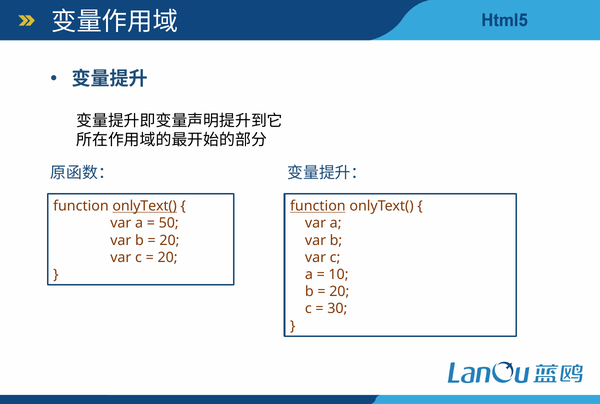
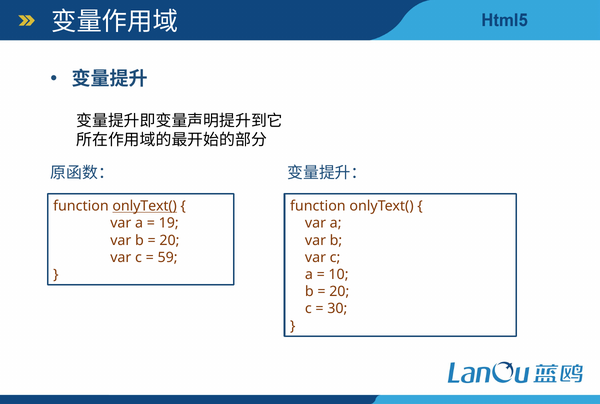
function at (318, 206) underline: present -> none
50: 50 -> 19
20 at (168, 258): 20 -> 59
